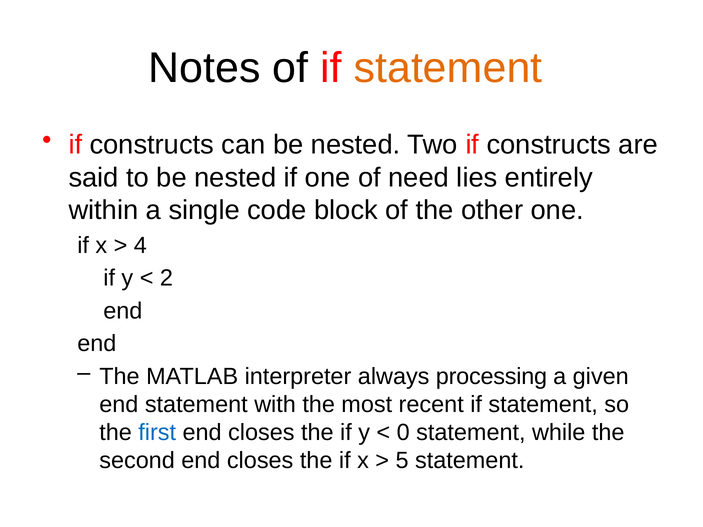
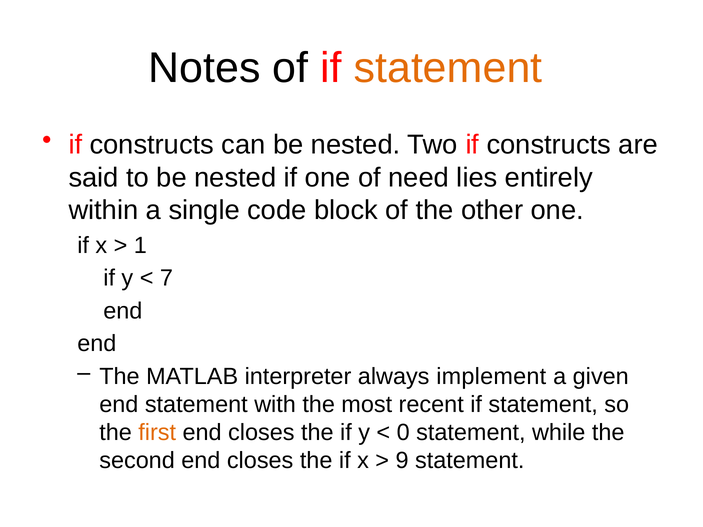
4: 4 -> 1
2: 2 -> 7
processing: processing -> implement
first colour: blue -> orange
5: 5 -> 9
